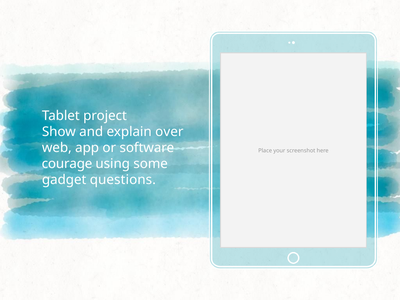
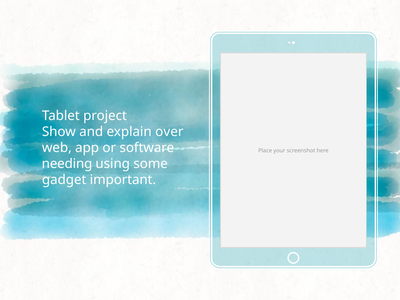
courage: courage -> needing
questions: questions -> important
